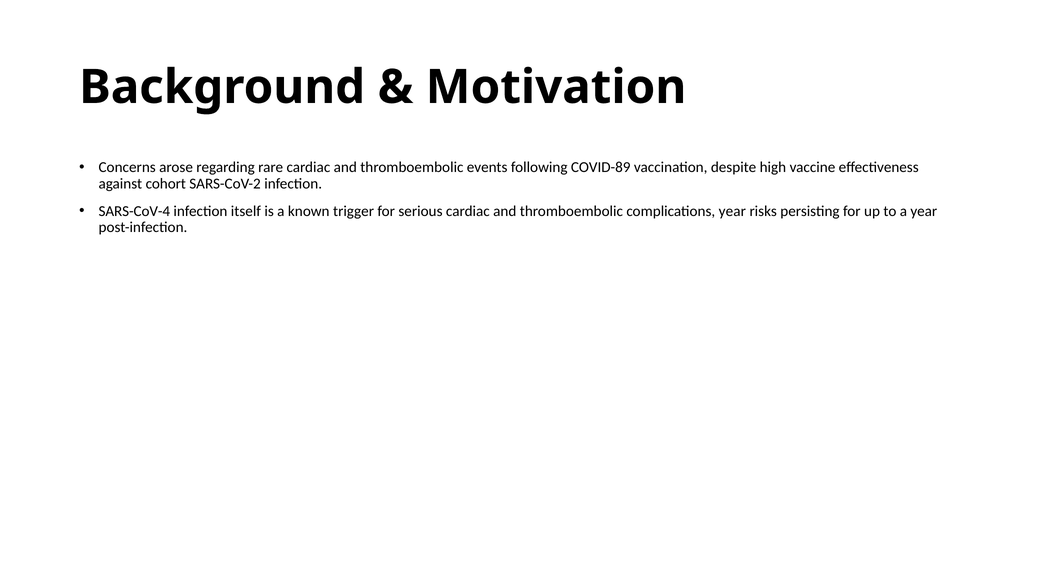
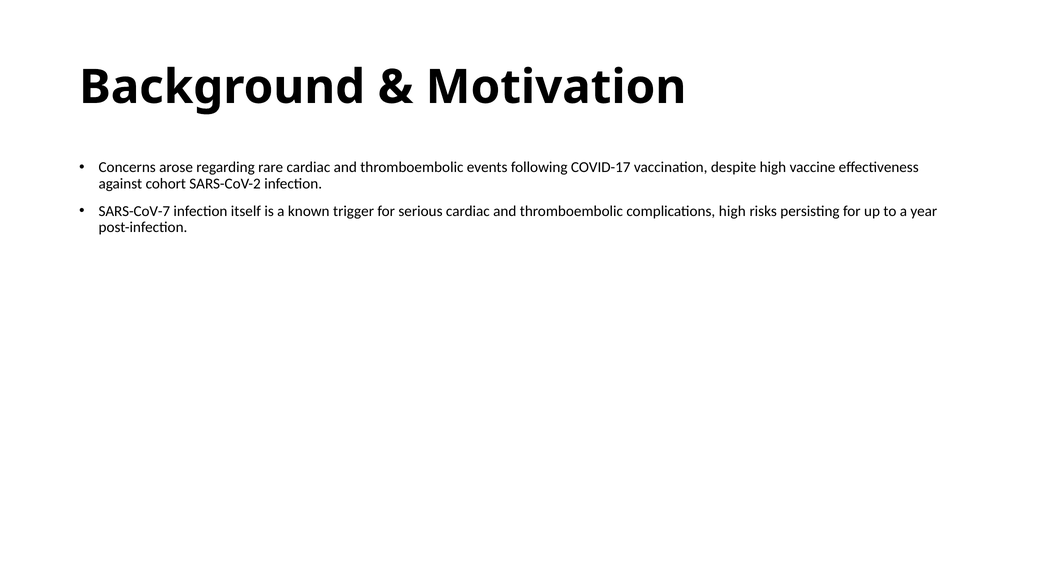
COVID-89: COVID-89 -> COVID-17
SARS-CoV-4: SARS-CoV-4 -> SARS-CoV-7
complications year: year -> high
